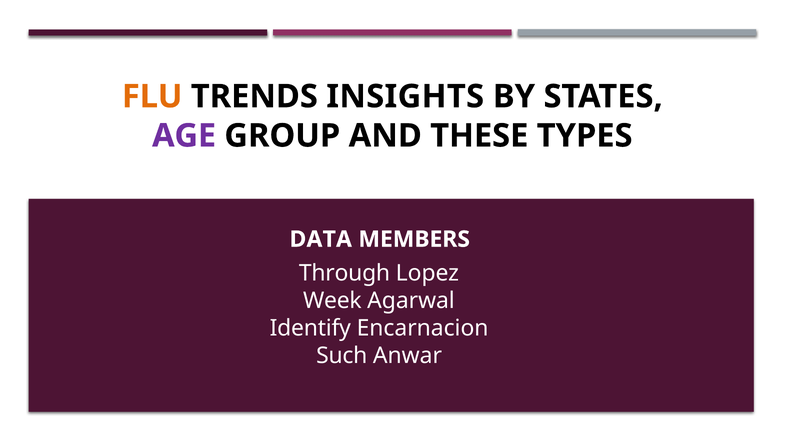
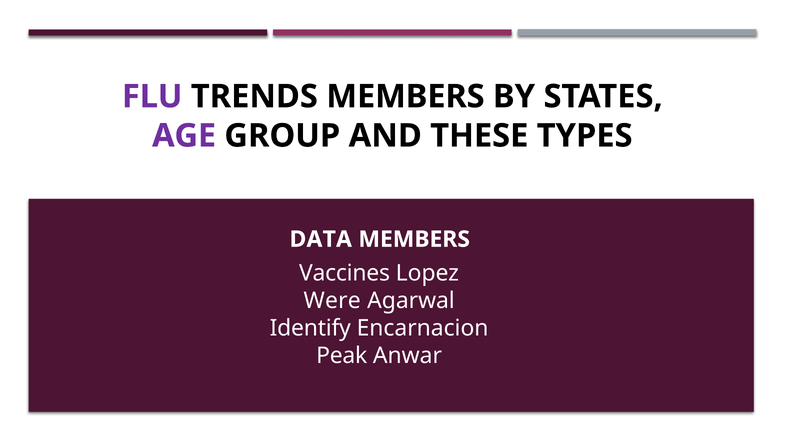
FLU colour: orange -> purple
TRENDS INSIGHTS: INSIGHTS -> MEMBERS
Through: Through -> Vaccines
Week: Week -> Were
Such: Such -> Peak
